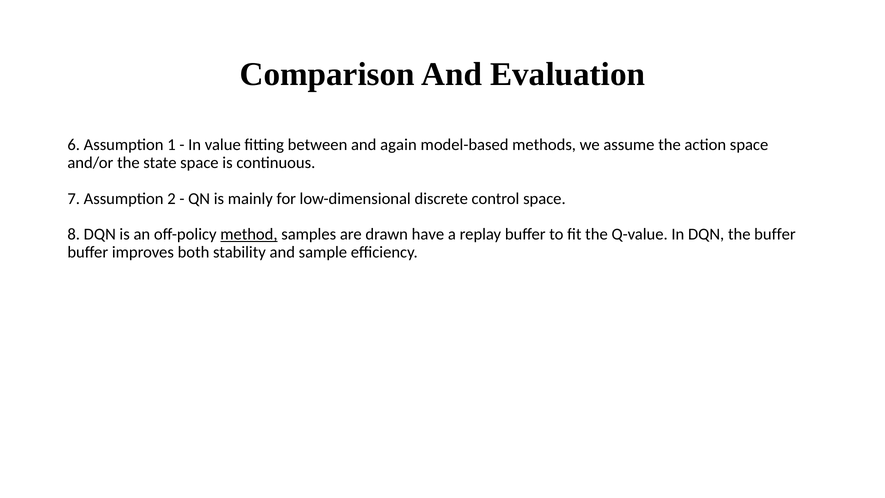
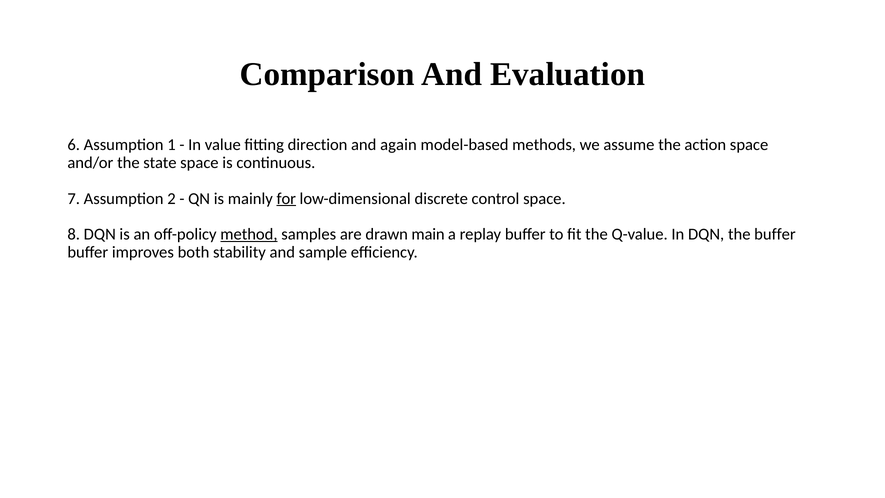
between: between -> direction
for underline: none -> present
have: have -> main
